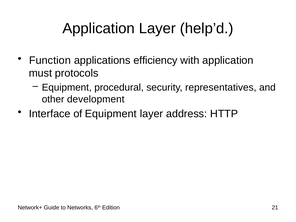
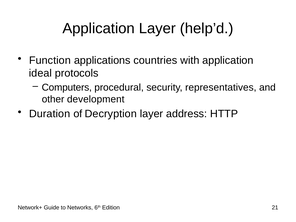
efficiency: efficiency -> countries
must: must -> ideal
Equipment at (67, 88): Equipment -> Computers
Interface: Interface -> Duration
of Equipment: Equipment -> Decryption
